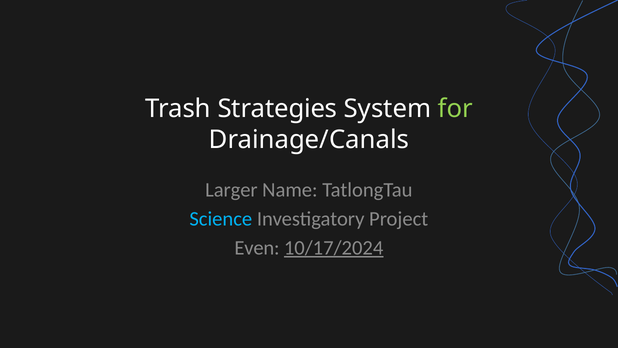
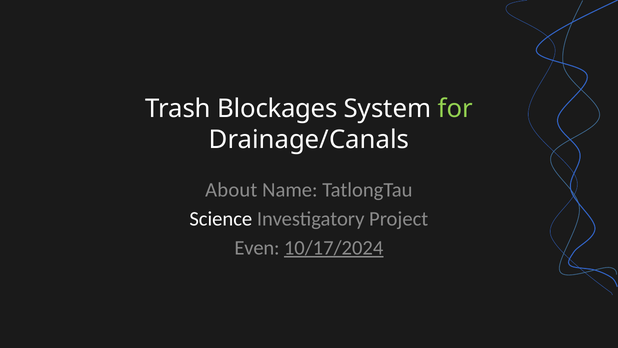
Strategies: Strategies -> Blockages
Larger: Larger -> About
Science colour: light blue -> white
